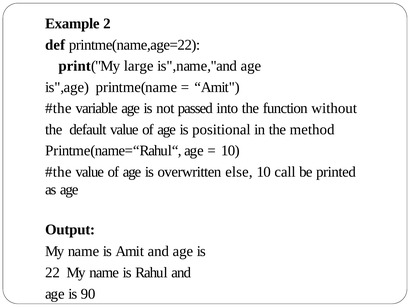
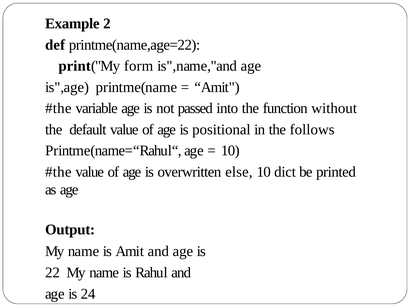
large: large -> form
method: method -> follows
call: call -> dict
90: 90 -> 24
